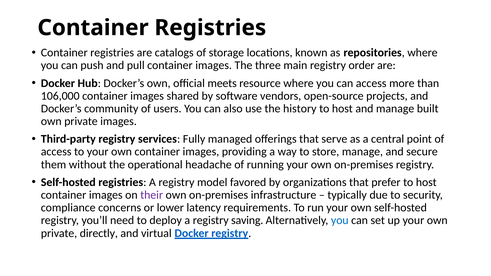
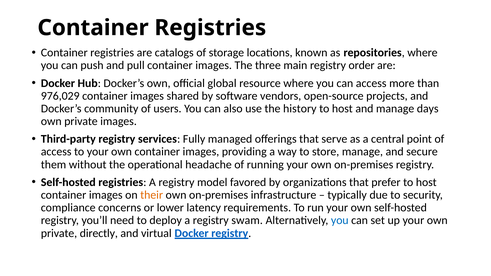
meets: meets -> global
106,000: 106,000 -> 976,029
built: built -> days
their colour: purple -> orange
saving: saving -> swam
